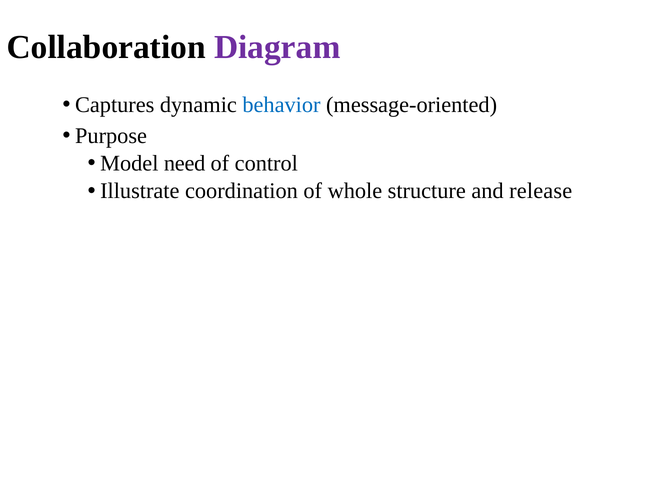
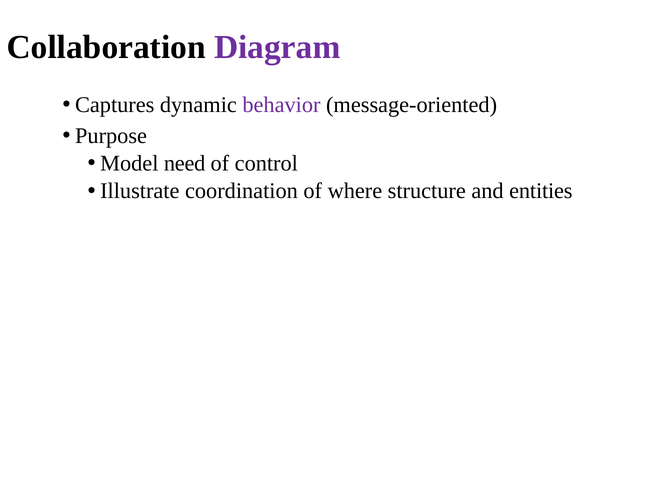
behavior colour: blue -> purple
whole: whole -> where
release: release -> entities
